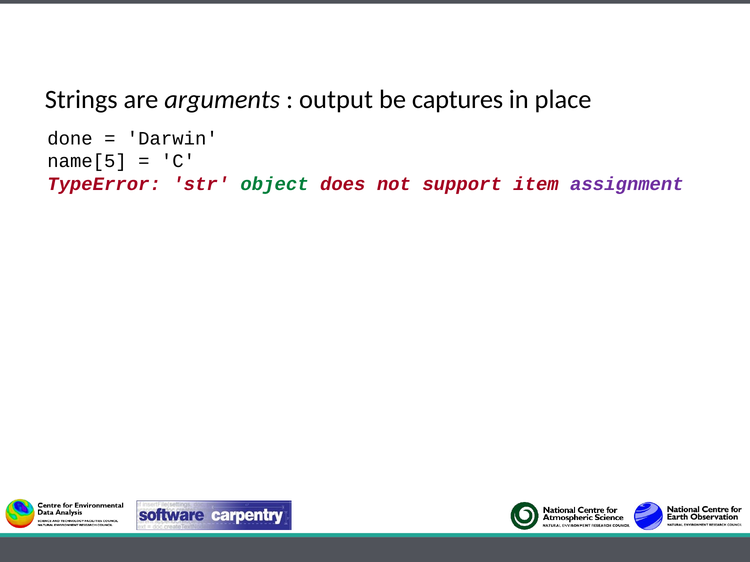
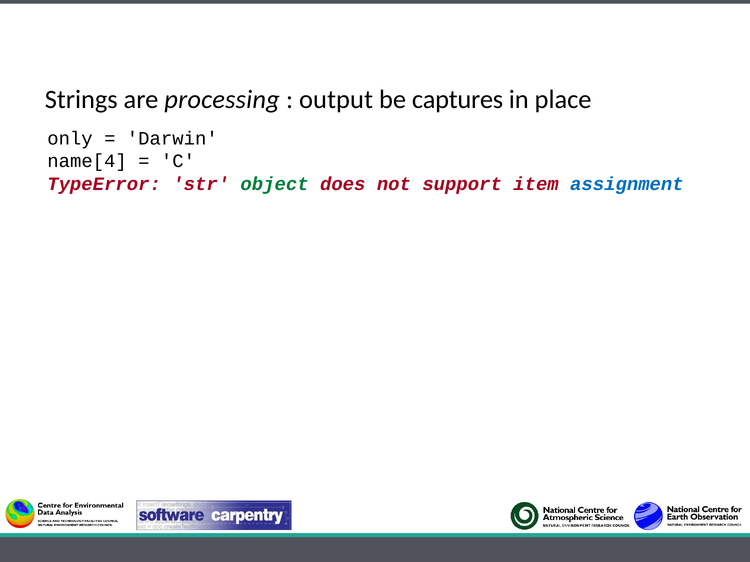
arguments: arguments -> processing
done: done -> only
name[5: name[5 -> name[4
assignment colour: purple -> blue
